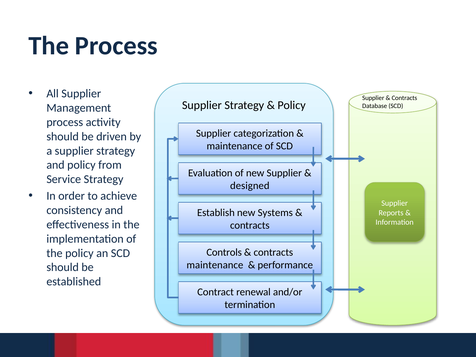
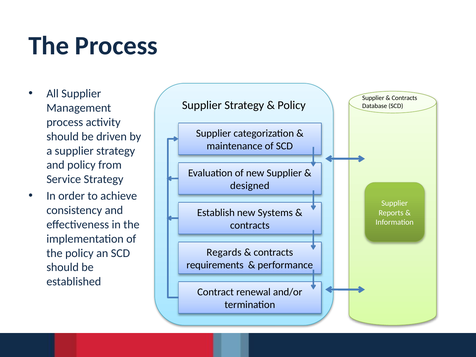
Controls: Controls -> Regards
maintenance at (215, 265): maintenance -> requirements
